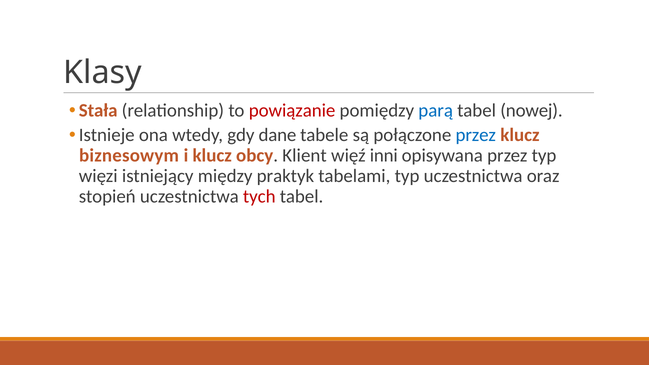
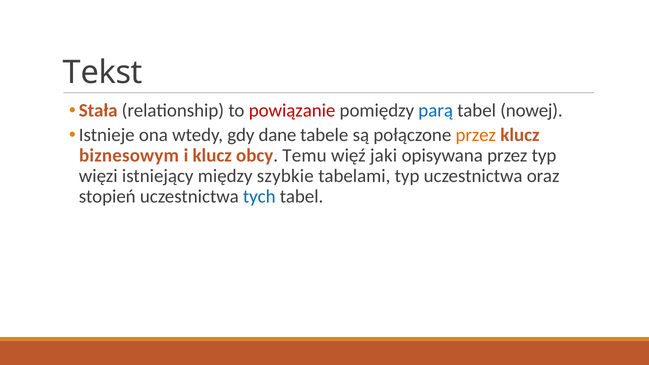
Klasy: Klasy -> Tekst
przez at (476, 135) colour: blue -> orange
Klient: Klient -> Temu
inni: inni -> jaki
praktyk: praktyk -> szybkie
tych colour: red -> blue
